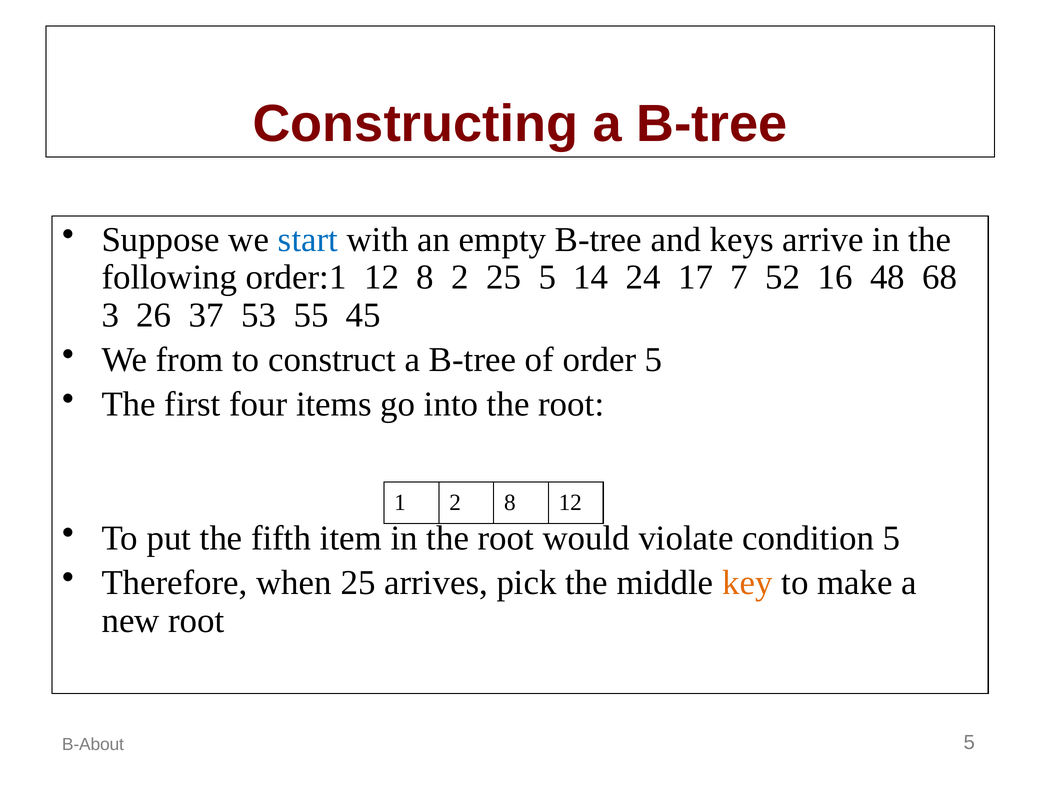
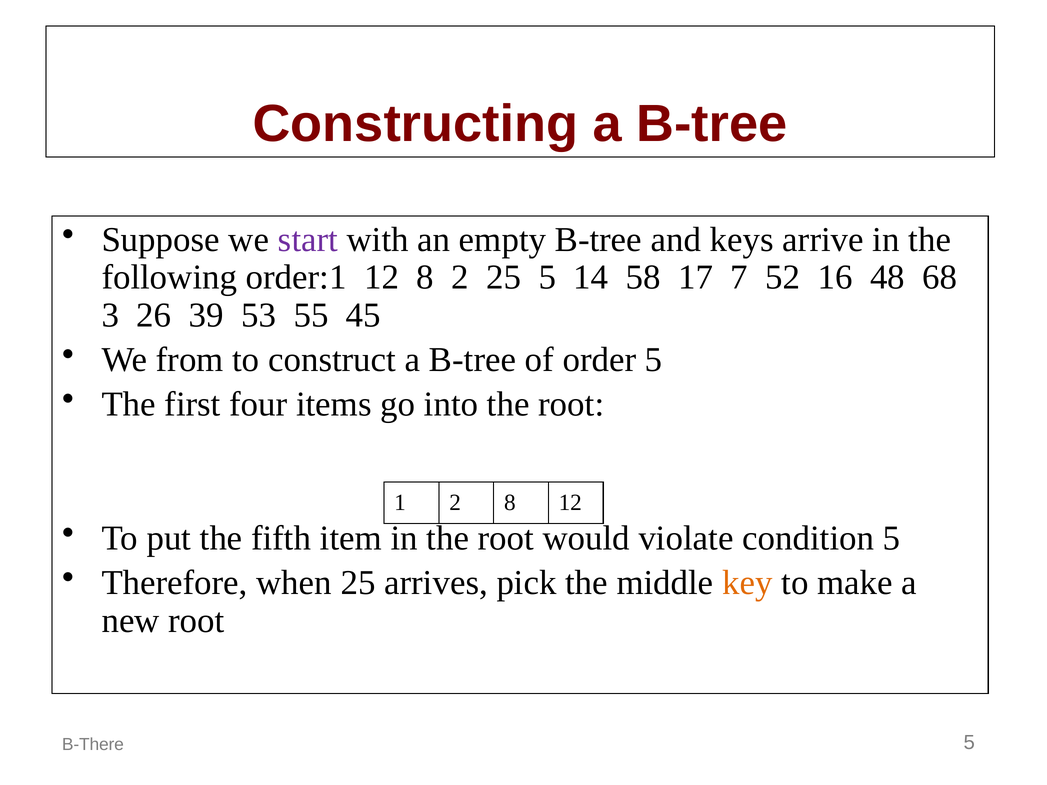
start colour: blue -> purple
24: 24 -> 58
37: 37 -> 39
B-About: B-About -> B-There
